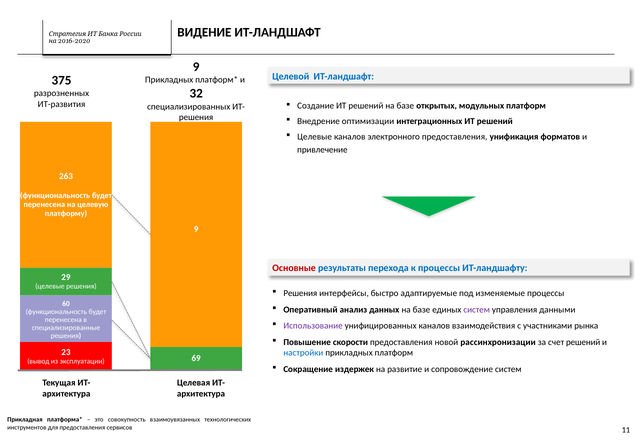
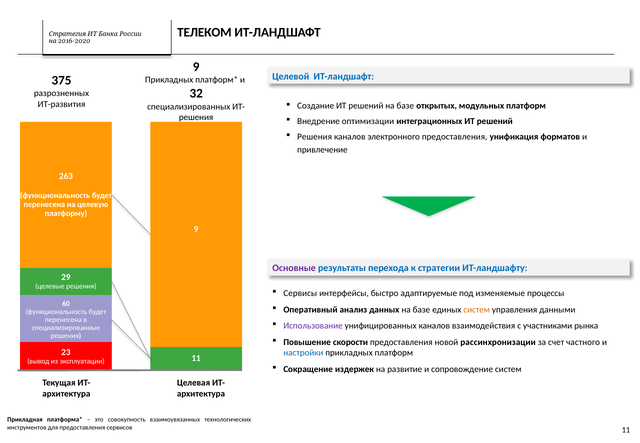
ВИДЕНИЕ: ВИДЕНИЕ -> ТЕЛЕКОМ
Целевые at (315, 137): Целевые -> Решения
Основные colour: red -> purple
к процессы: процессы -> стратегии
Решения at (300, 293): Решения -> Сервисы
систем at (477, 310) colour: purple -> orange
счет решений: решений -> частного
эксплуатации 69: 69 -> 11
